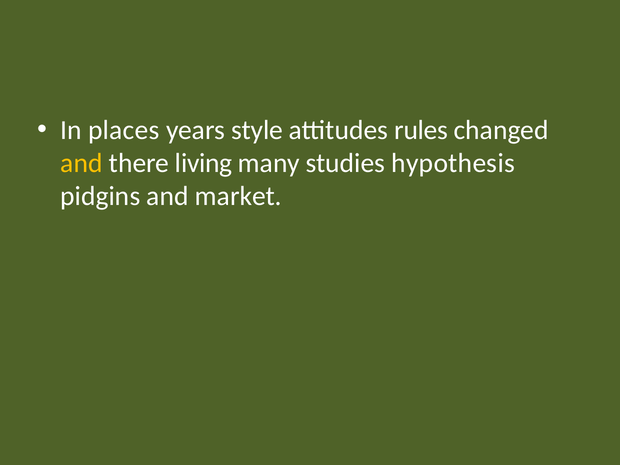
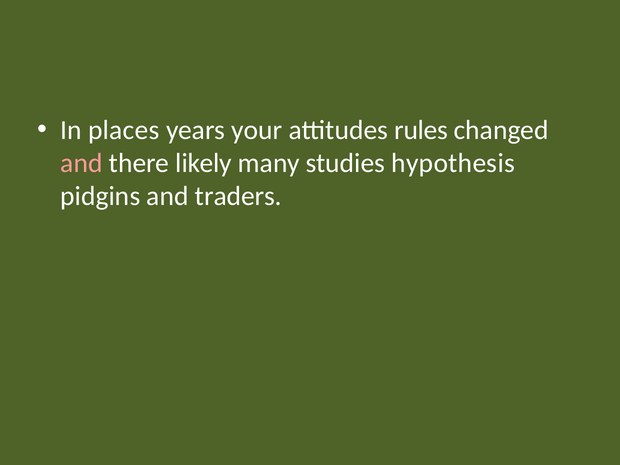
style: style -> your
and at (82, 163) colour: yellow -> pink
living: living -> likely
market: market -> traders
